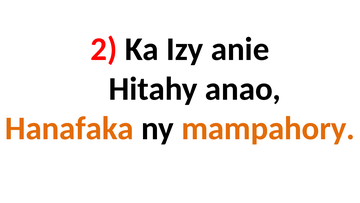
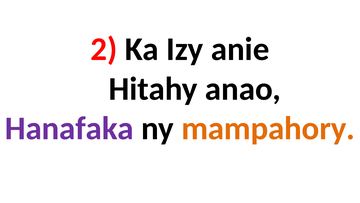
Hanafaka colour: orange -> purple
